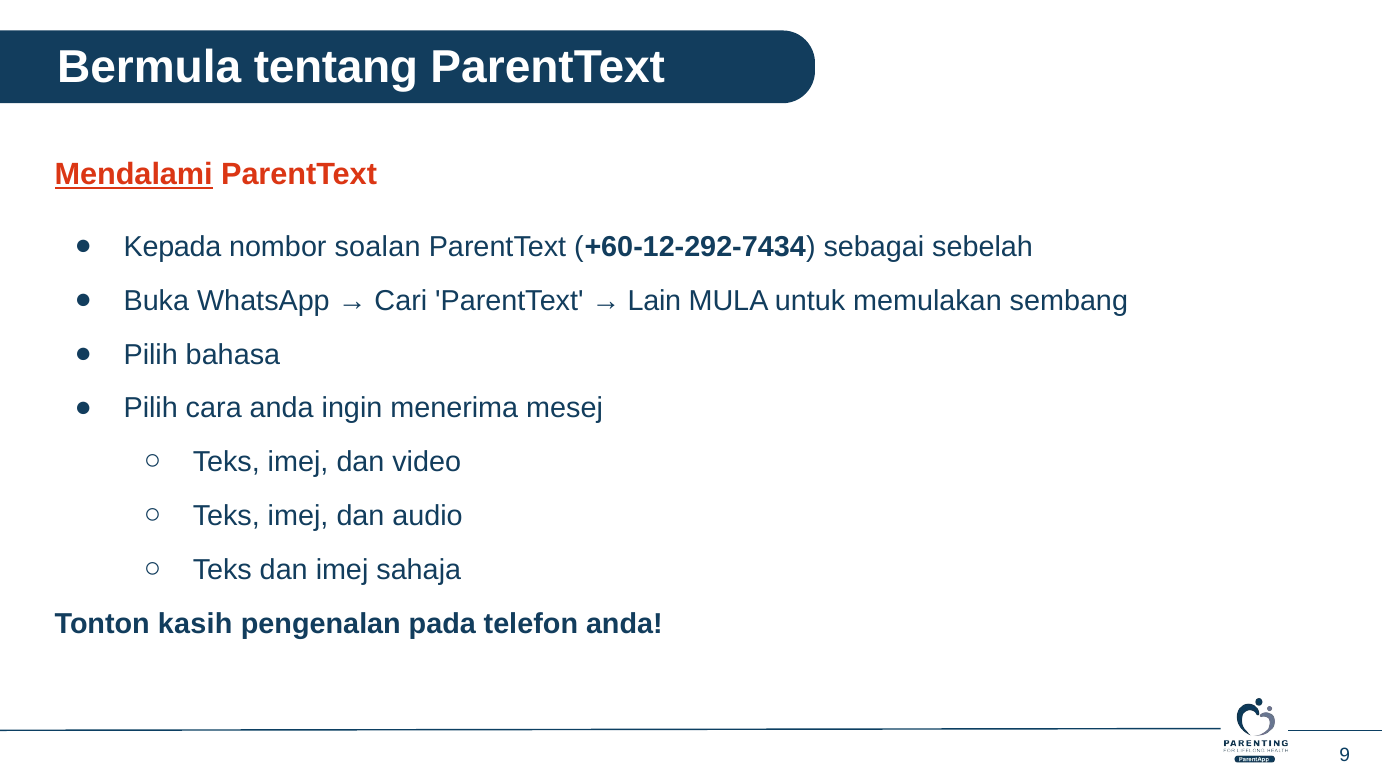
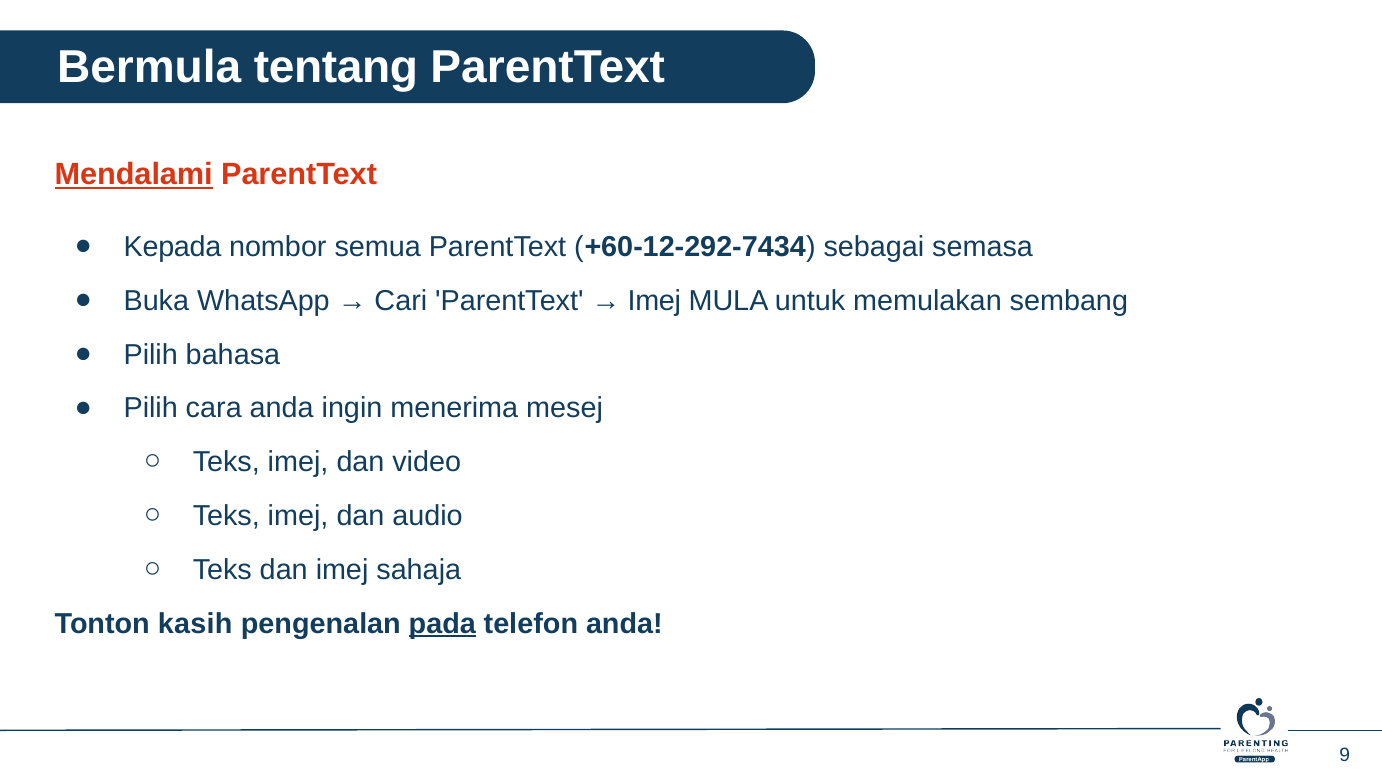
soalan: soalan -> semua
sebelah: sebelah -> semasa
Lain at (654, 301): Lain -> Imej
pada underline: none -> present
